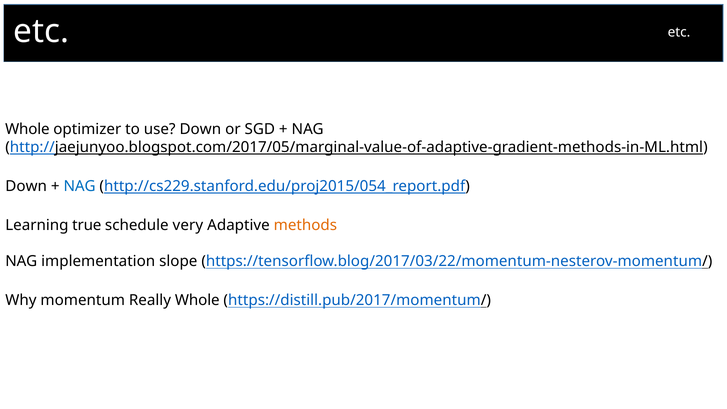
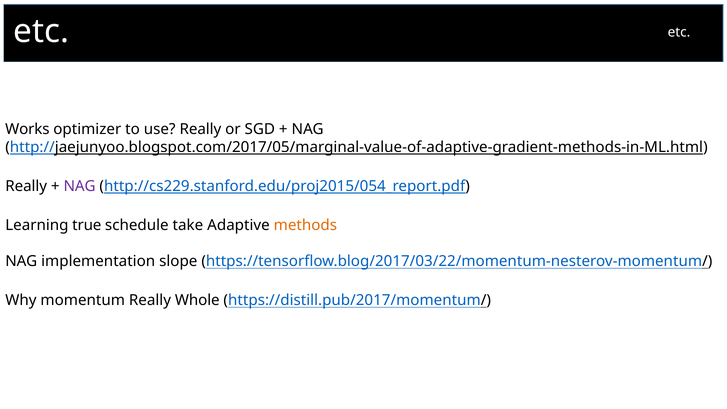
Whole at (27, 129): Whole -> Works
use Down: Down -> Really
Down at (26, 186): Down -> Really
NAG at (80, 186) colour: blue -> purple
very: very -> take
